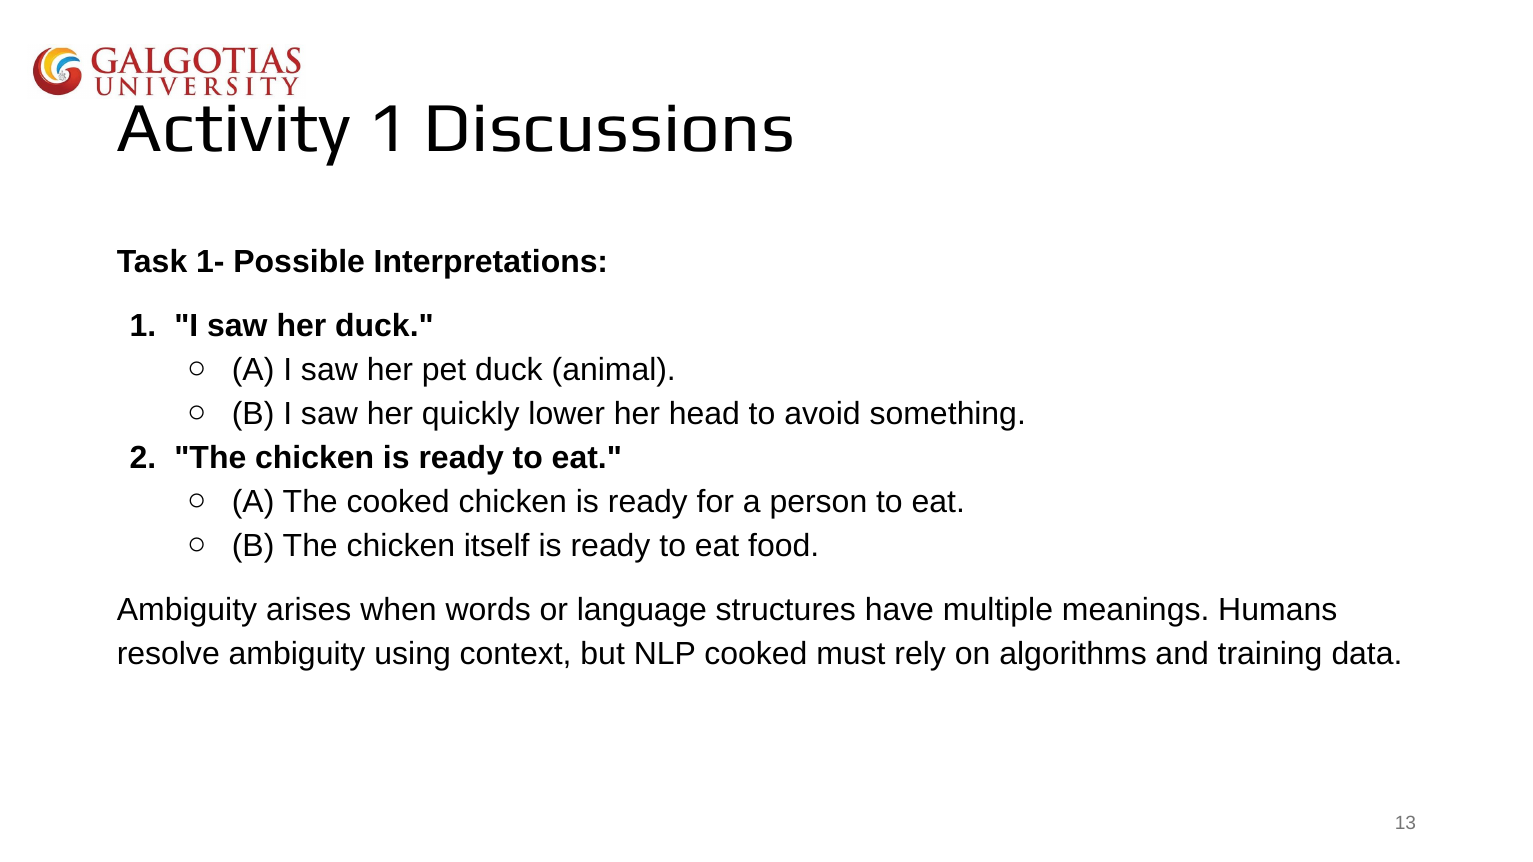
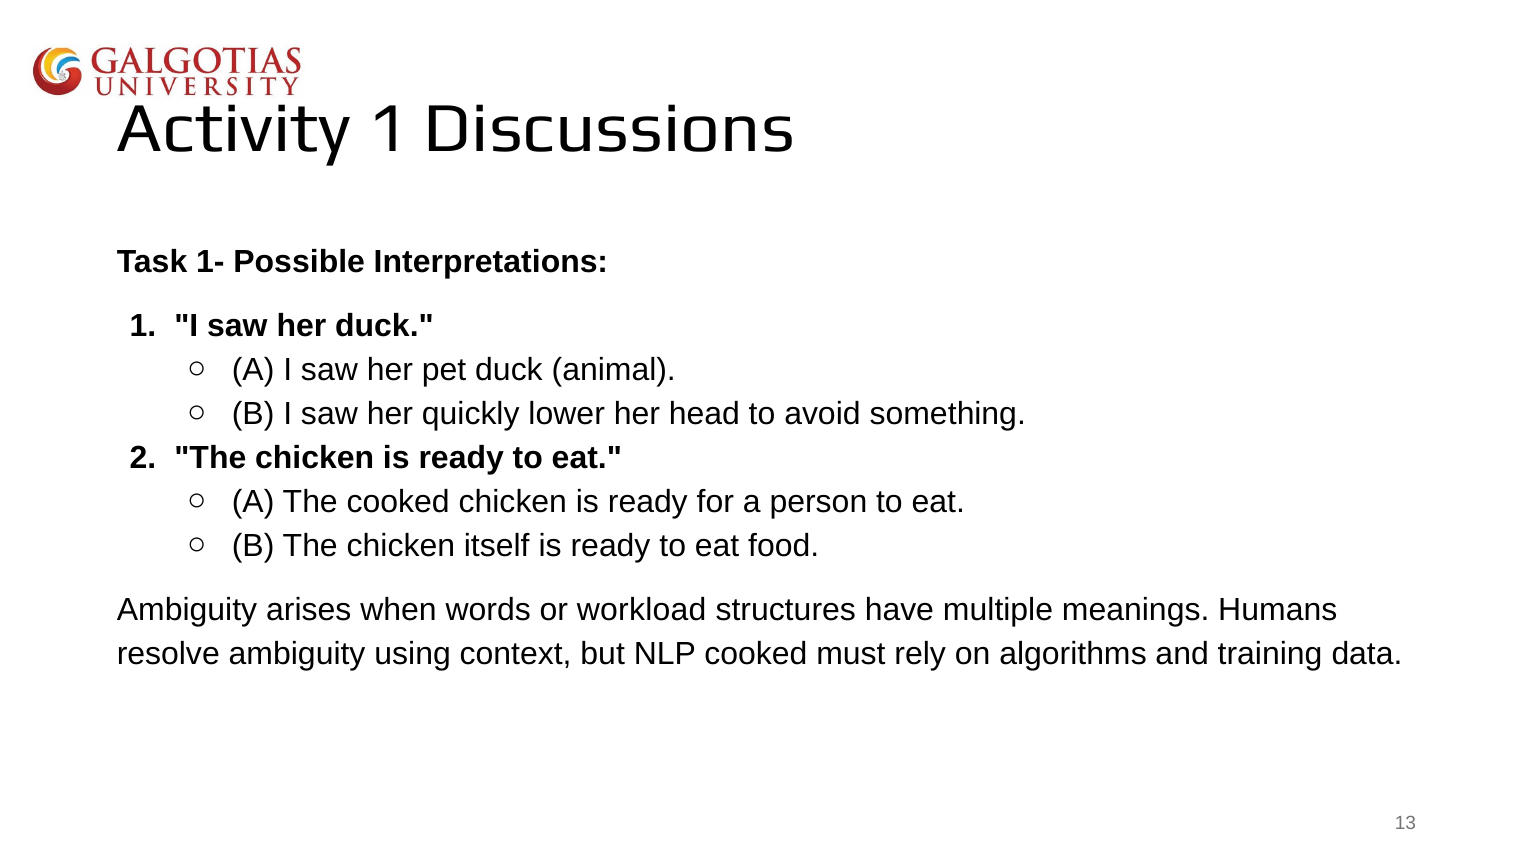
language: language -> workload
